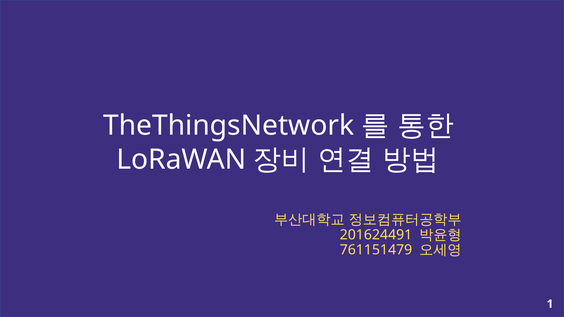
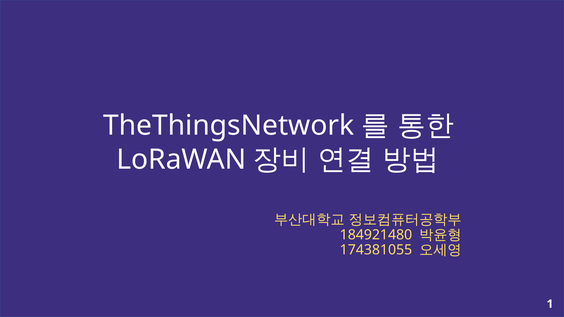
201624491: 201624491 -> 184921480
761151479: 761151479 -> 174381055
